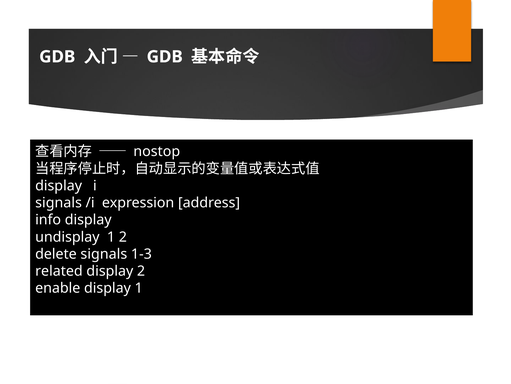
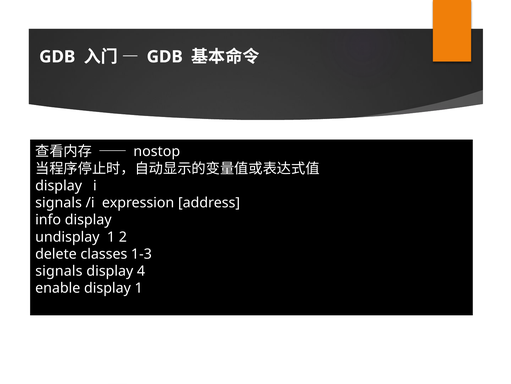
delete signals: signals -> classes
related at (59, 271): related -> signals
display 2: 2 -> 4
